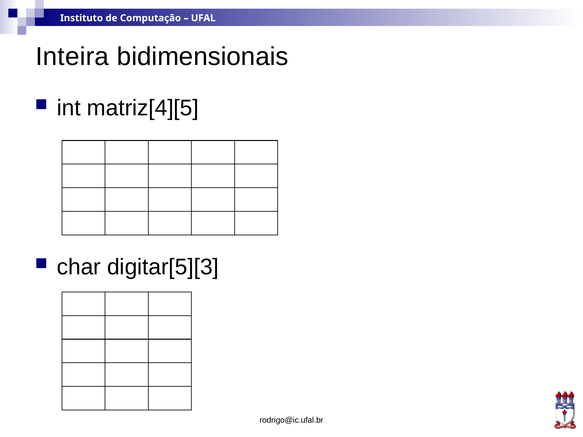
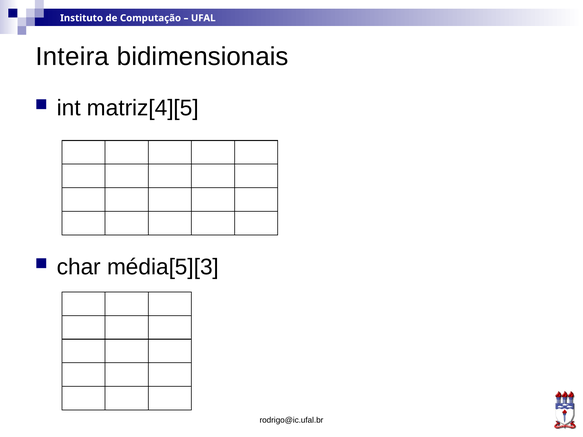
digitar[5][3: digitar[5][3 -> média[5][3
